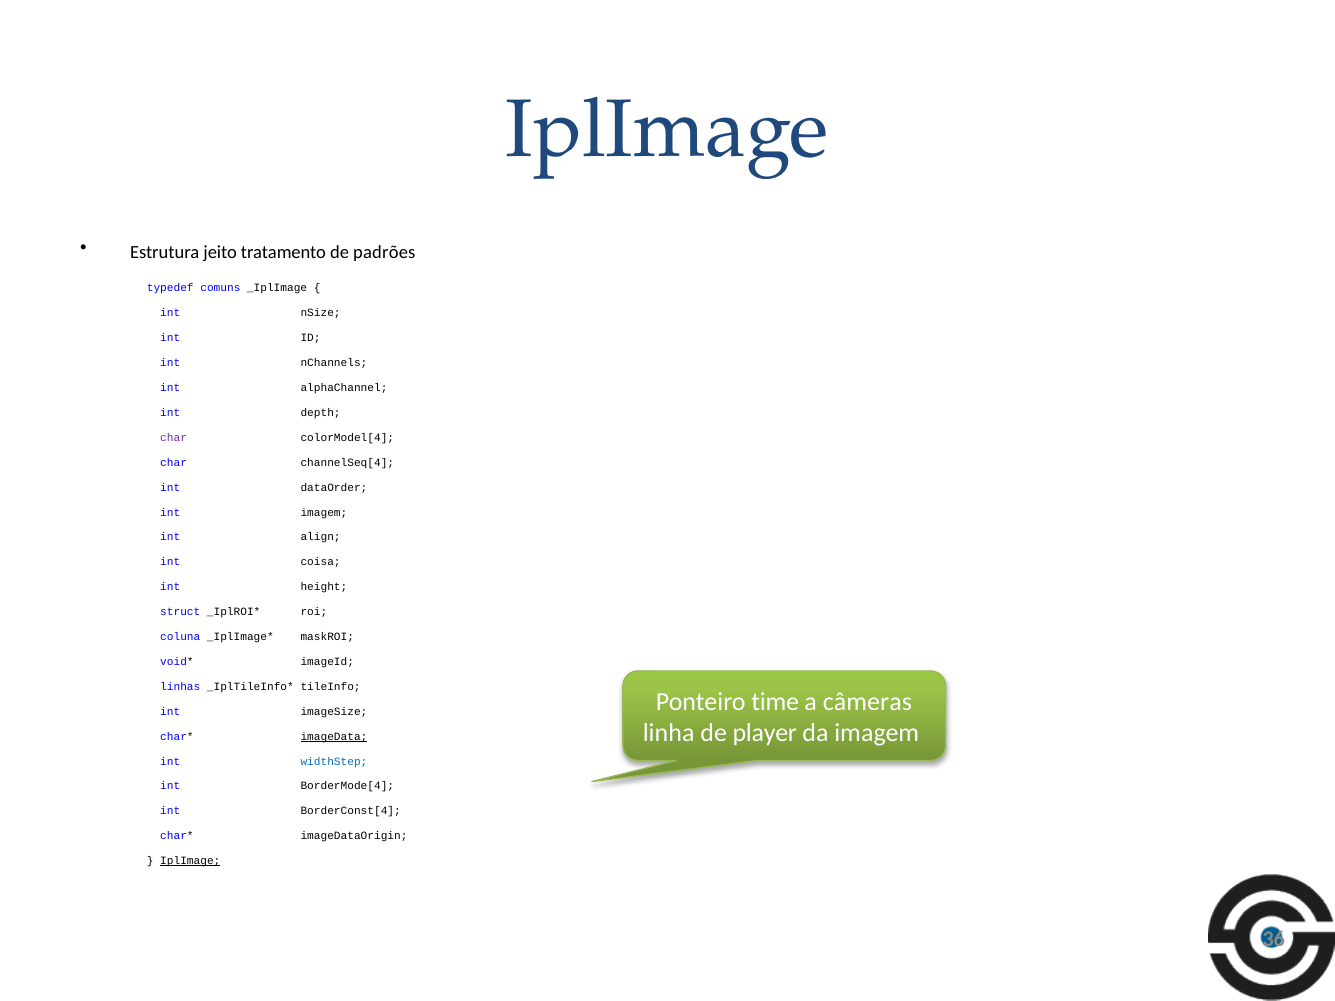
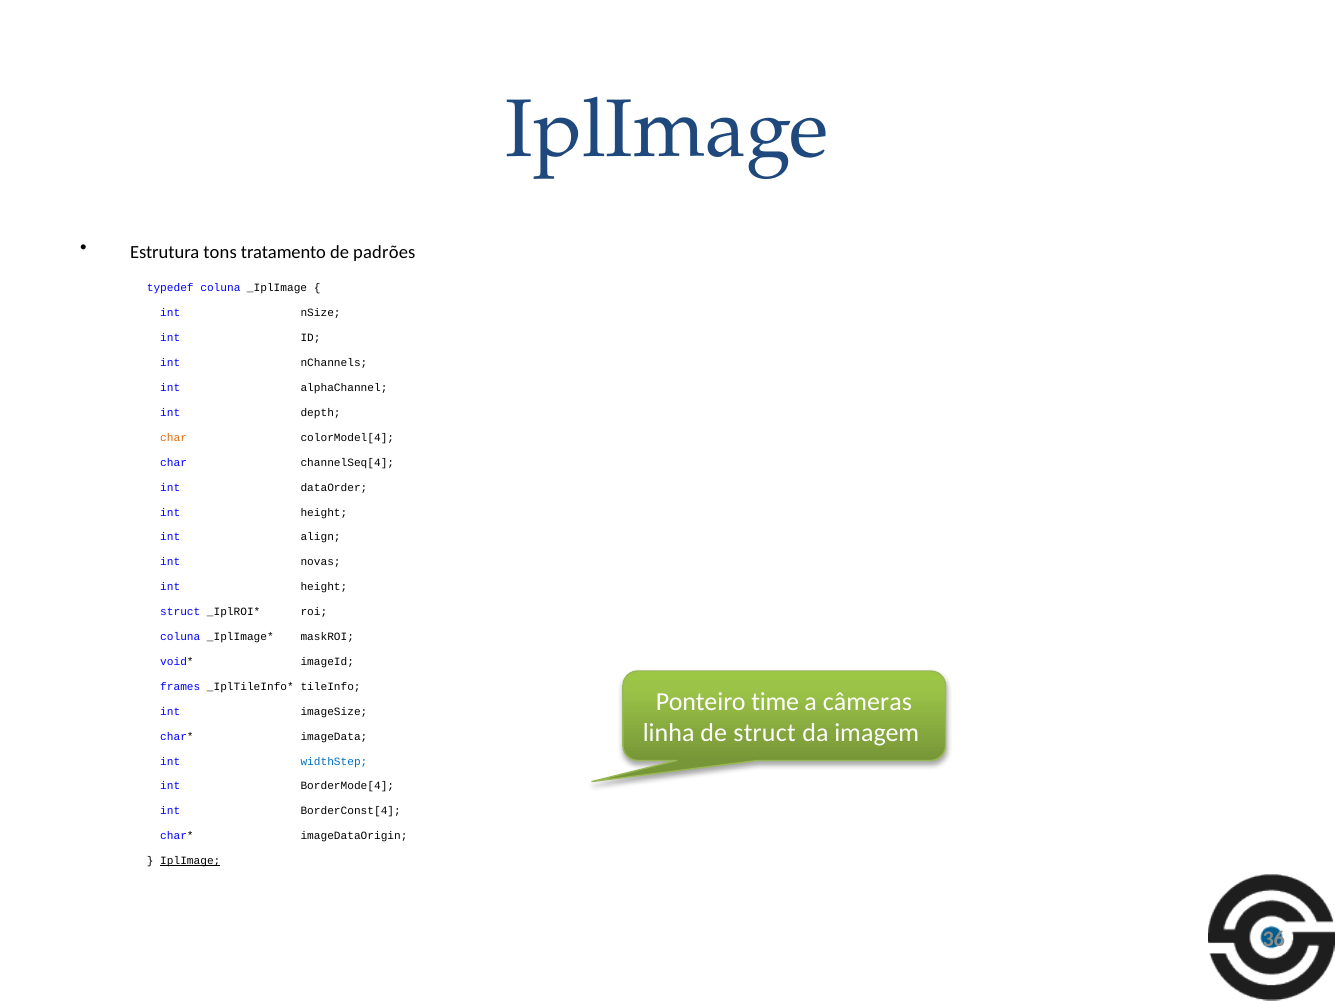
jeito: jeito -> tons
typedef comuns: comuns -> coluna
char at (174, 438) colour: purple -> orange
imagem at (324, 512): imagem -> height
coisa: coisa -> novas
linhas: linhas -> frames
de player: player -> struct
imageData underline: present -> none
